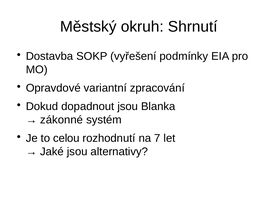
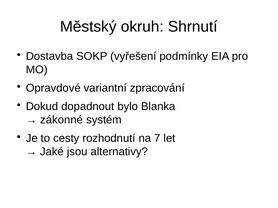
dopadnout jsou: jsou -> bylo
celou: celou -> cesty
